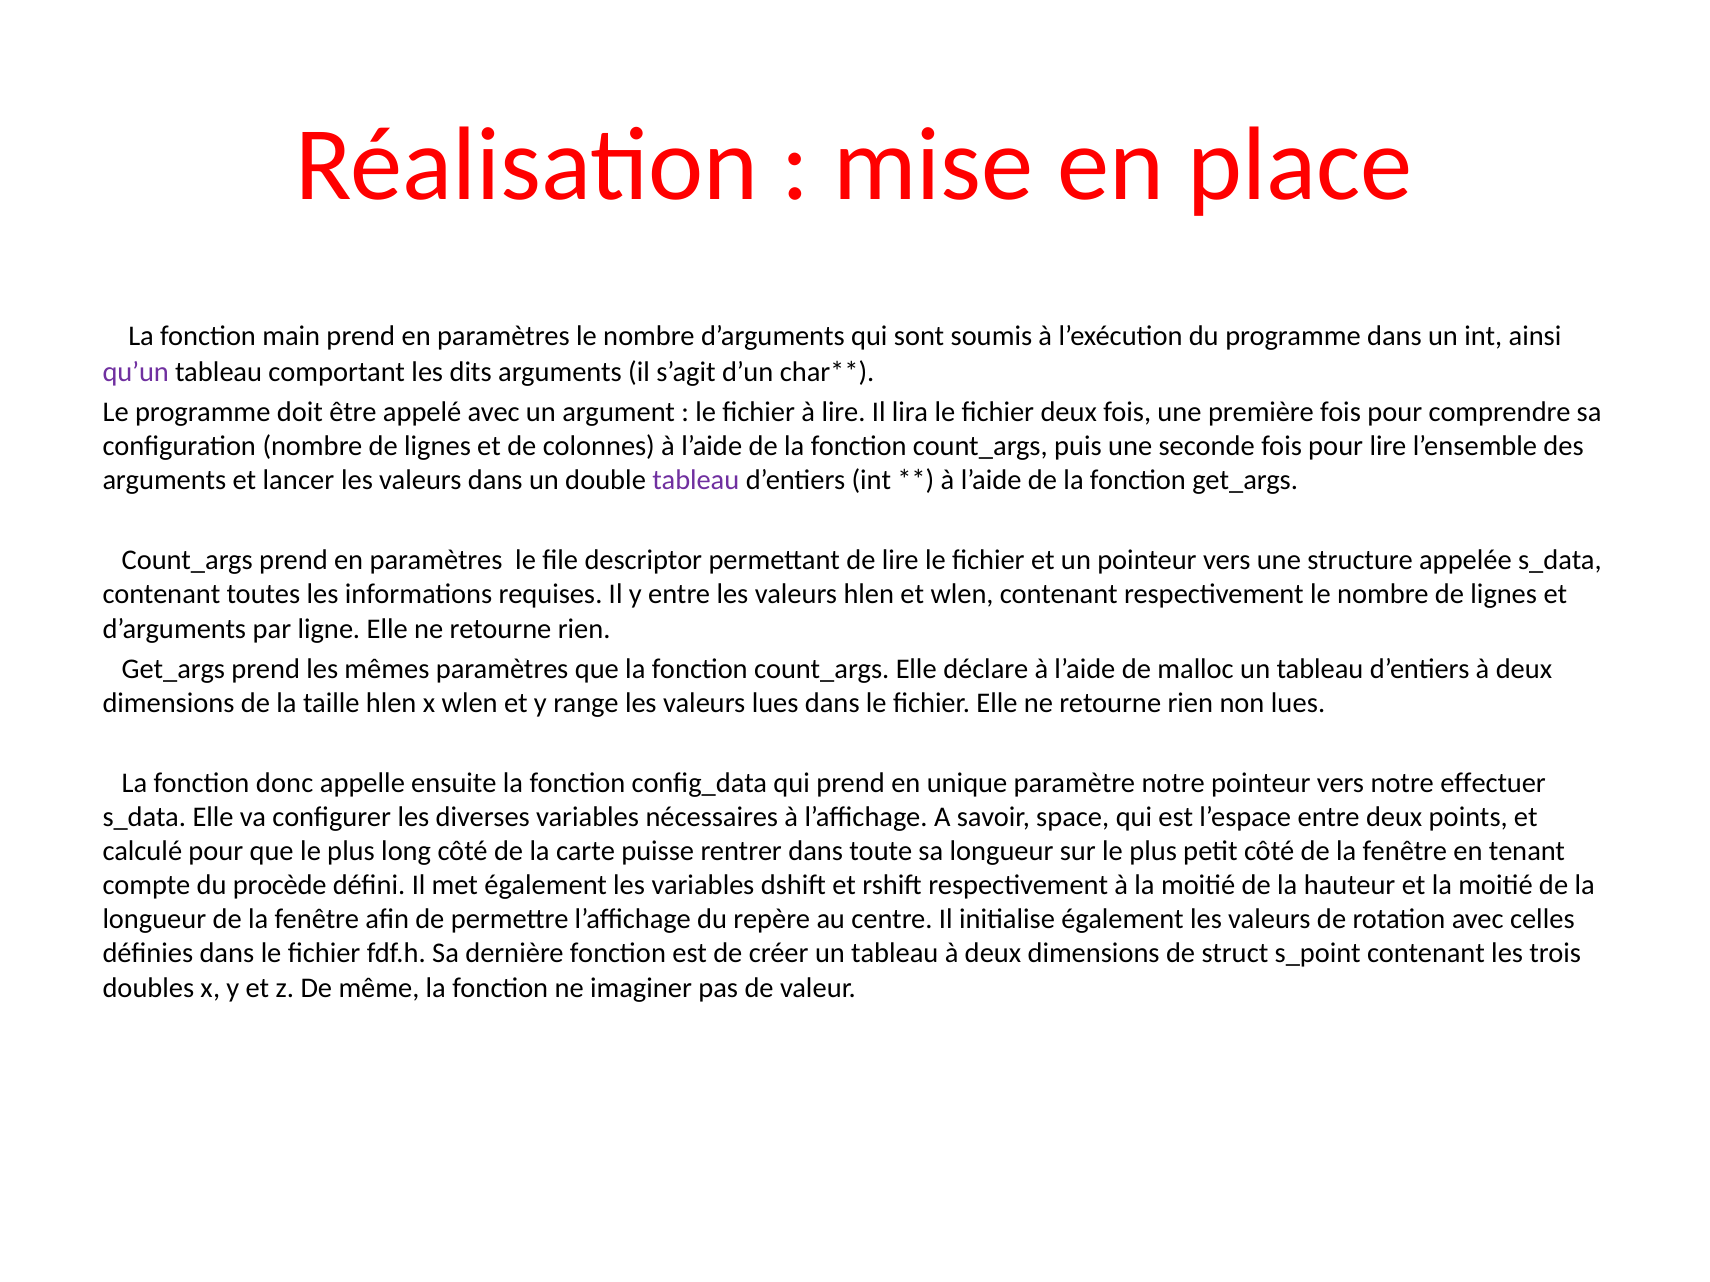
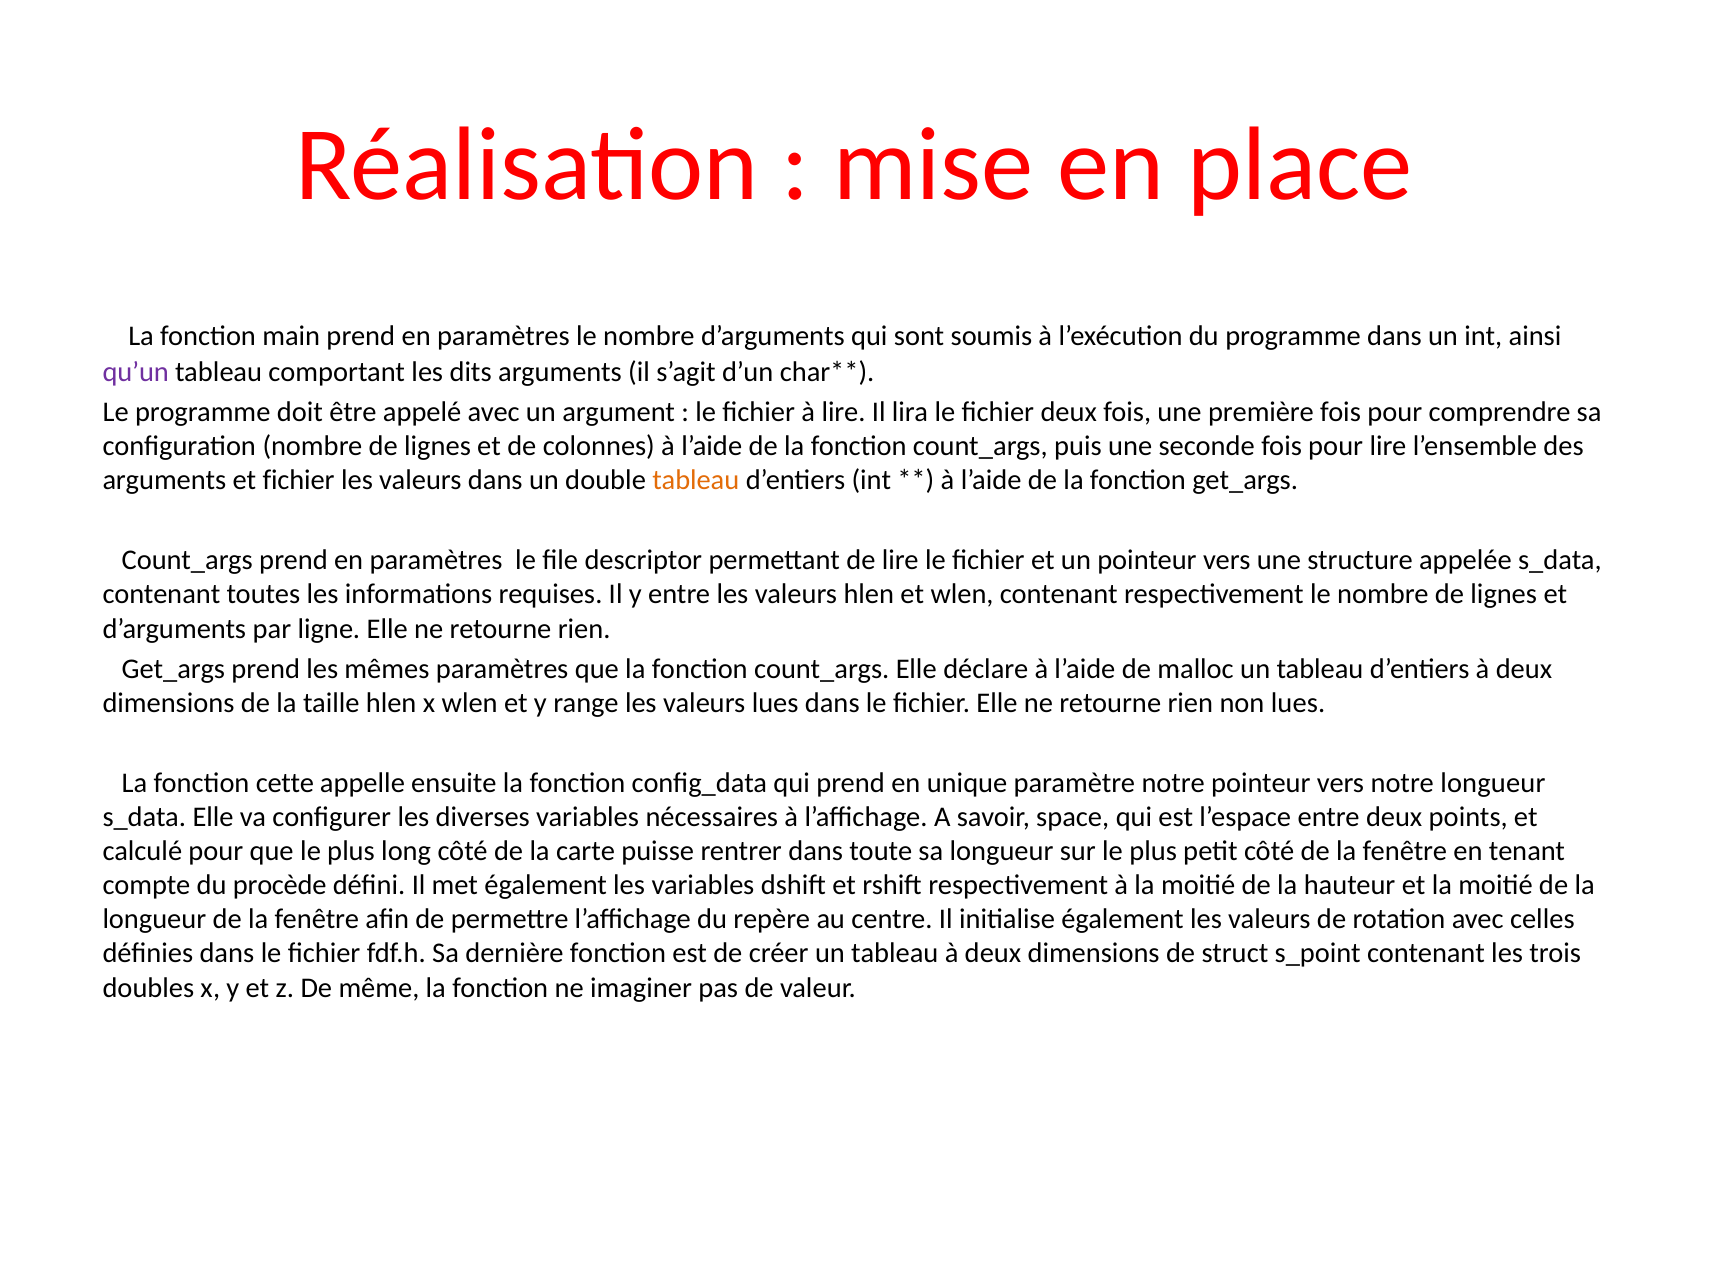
et lancer: lancer -> fichier
tableau at (696, 481) colour: purple -> orange
donc: donc -> cette
notre effectuer: effectuer -> longueur
